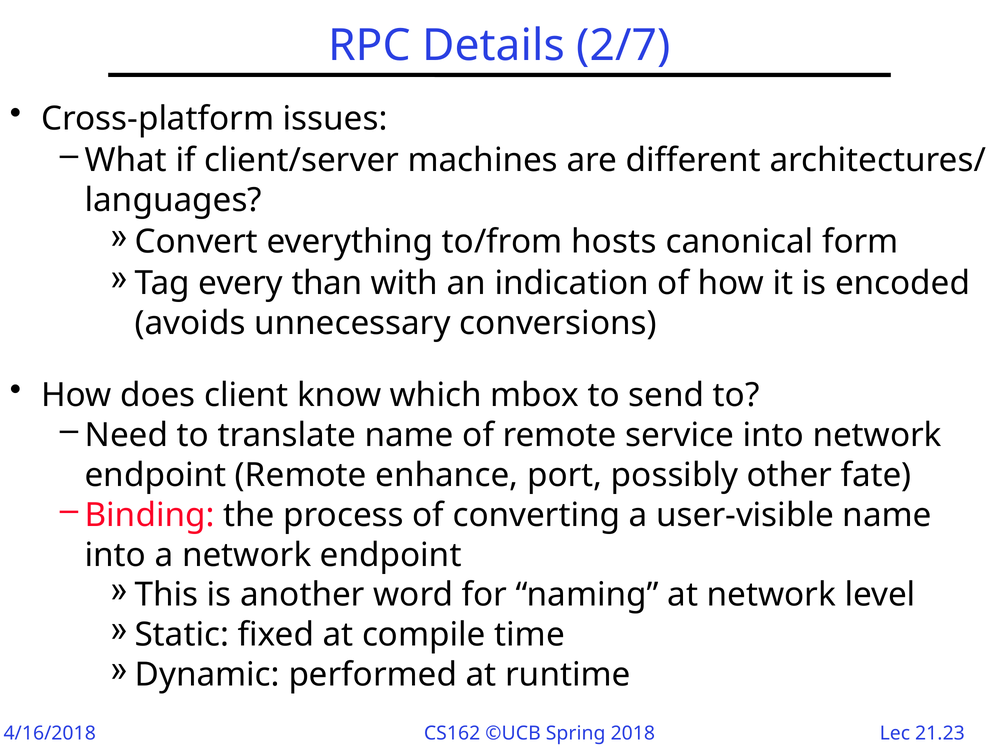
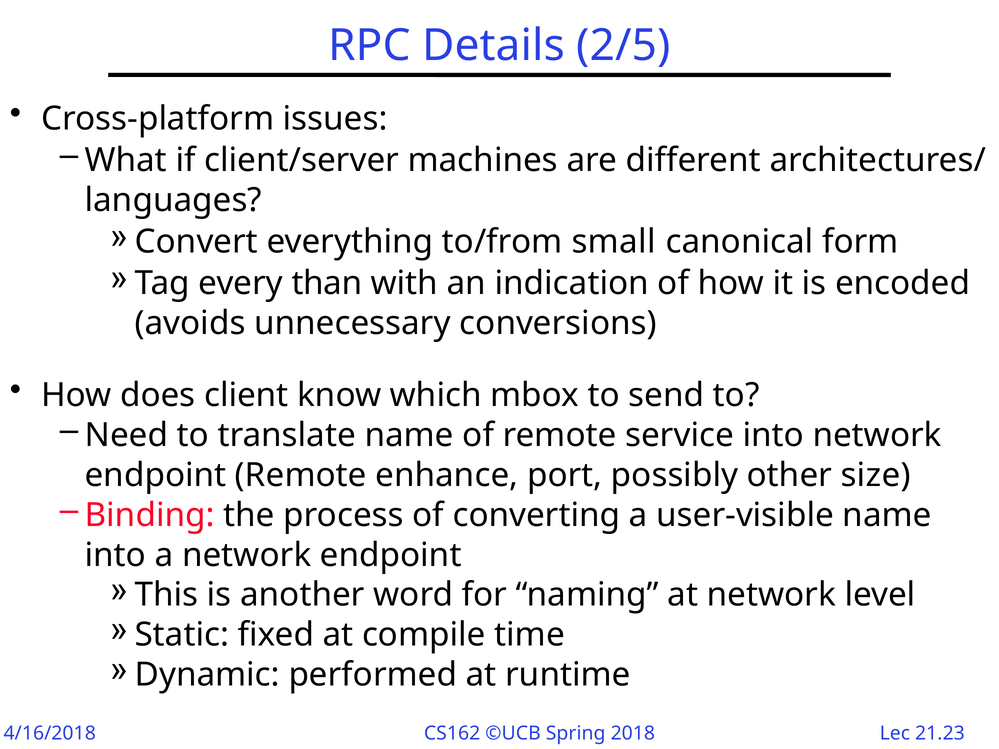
2/7: 2/7 -> 2/5
hosts: hosts -> small
fate: fate -> size
